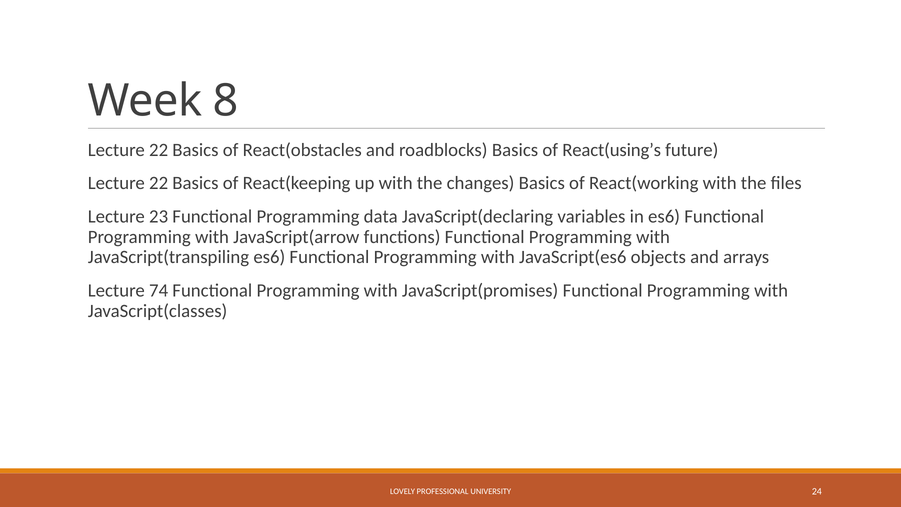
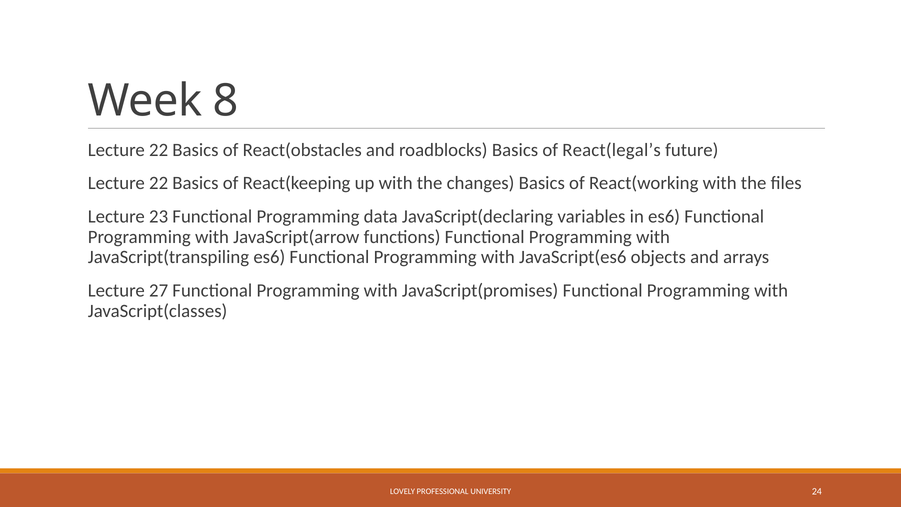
React(using’s: React(using’s -> React(legal’s
74: 74 -> 27
